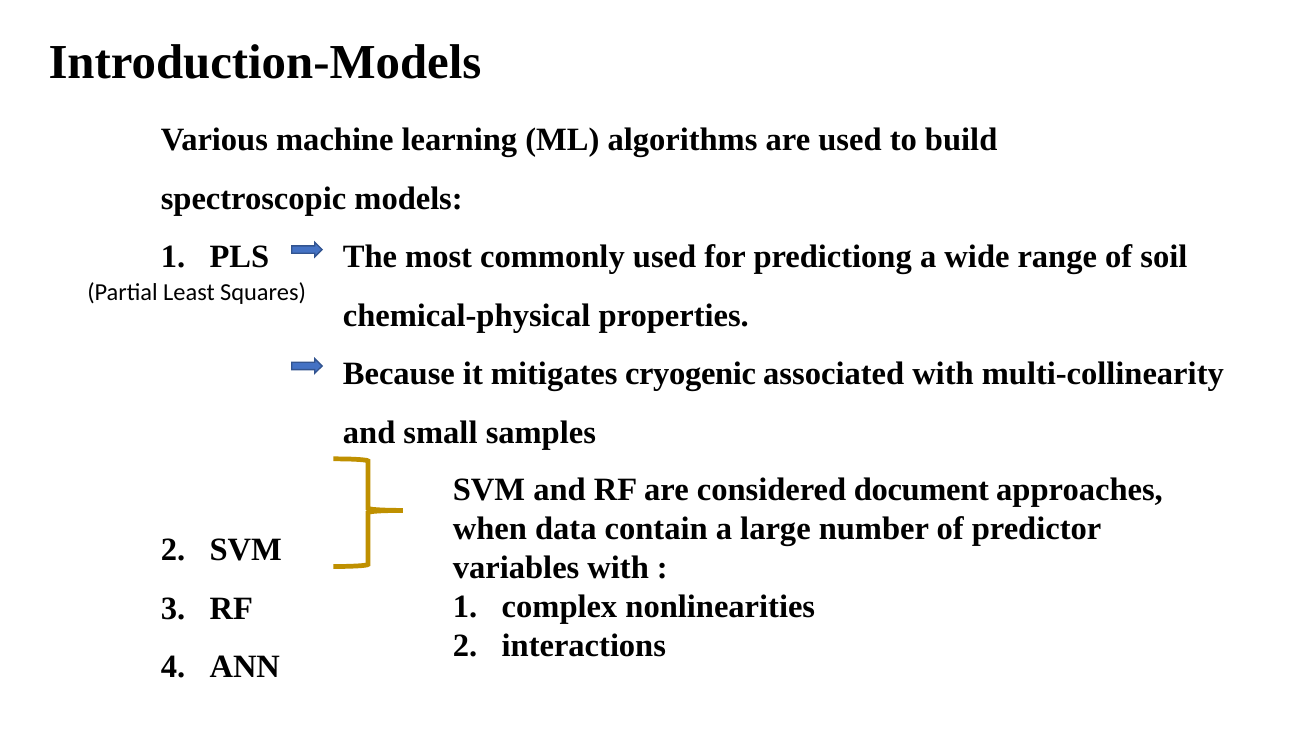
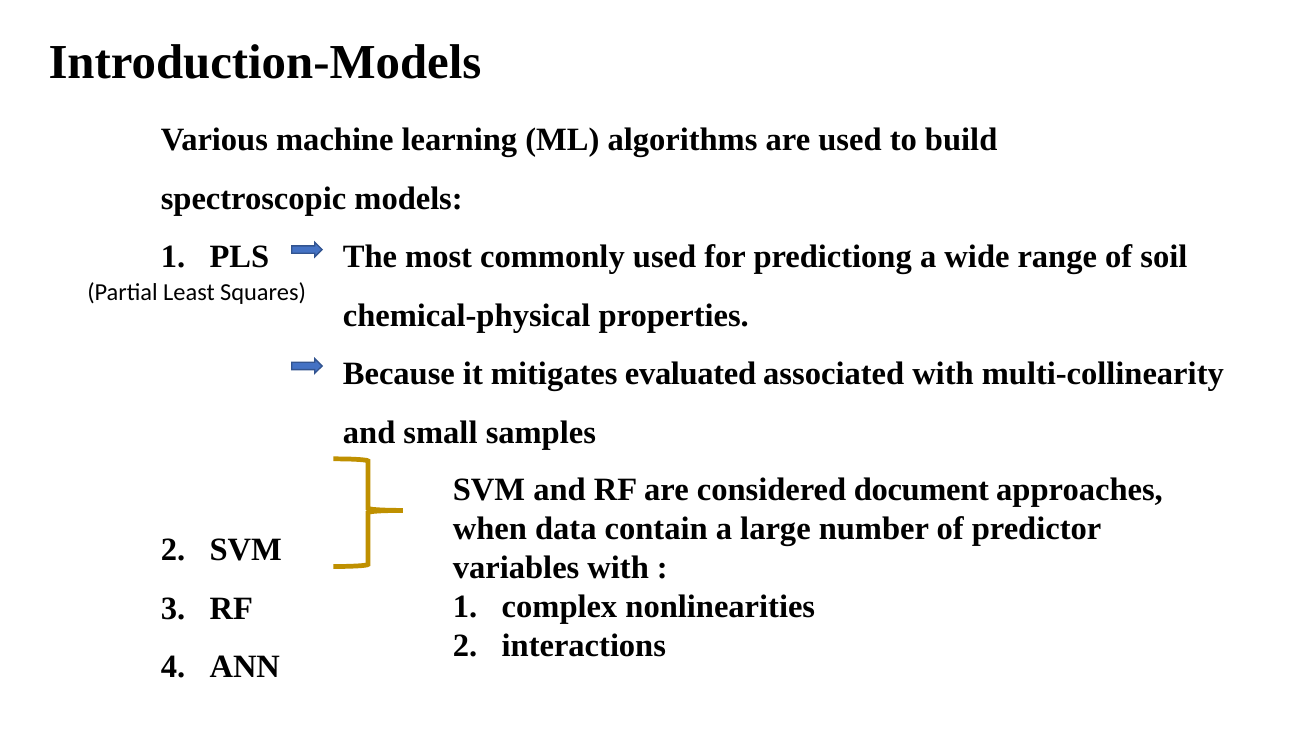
cryogenic: cryogenic -> evaluated
